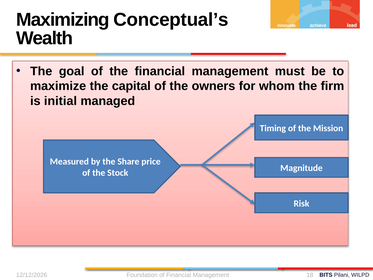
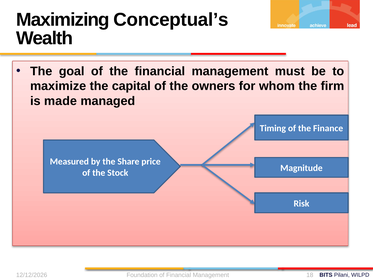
initial: initial -> made
Mission: Mission -> Finance
